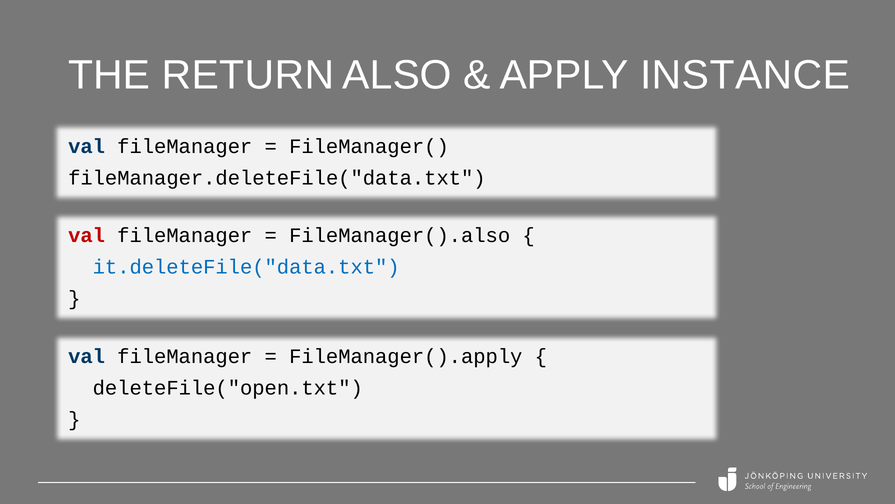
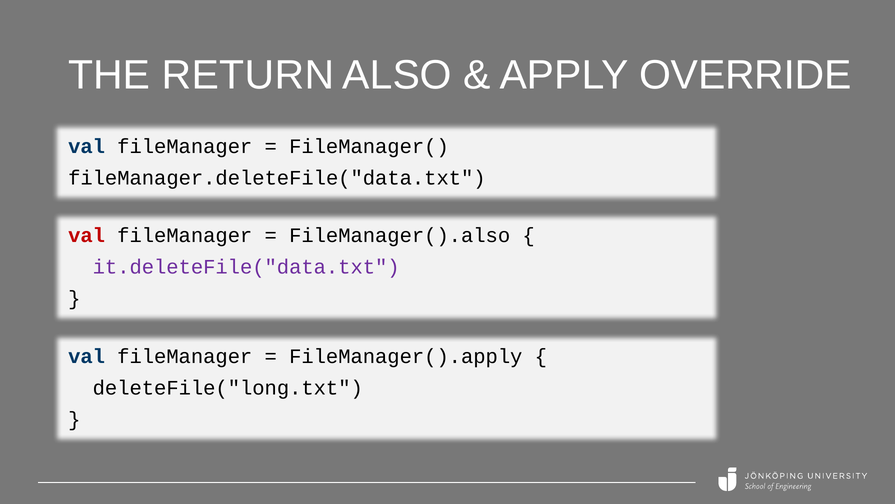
INSTANCE: INSTANCE -> OVERRIDE
it.deleteFile("data.txt colour: blue -> purple
deleteFile("open.txt: deleteFile("open.txt -> deleteFile("long.txt
